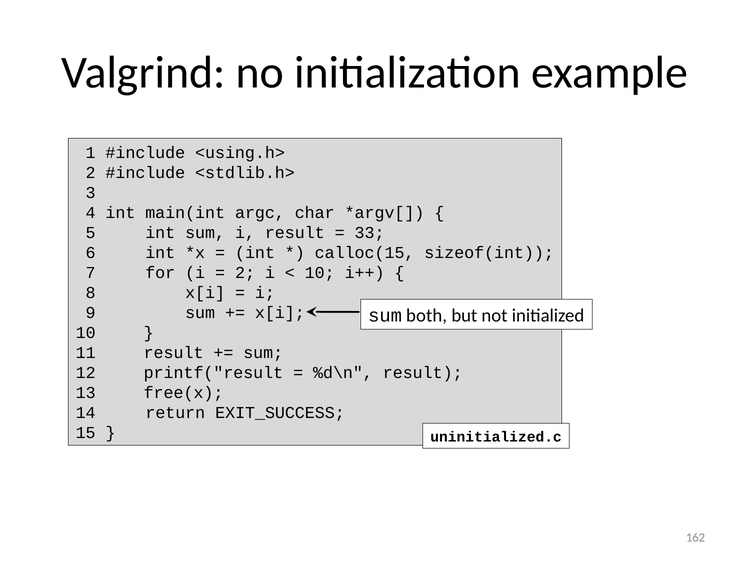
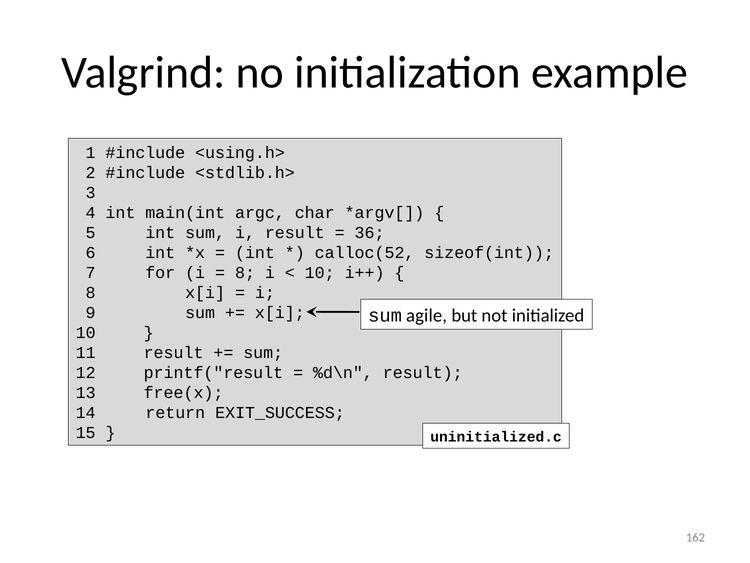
33: 33 -> 36
calloc(15: calloc(15 -> calloc(52
2 at (245, 273): 2 -> 8
both: both -> agile
